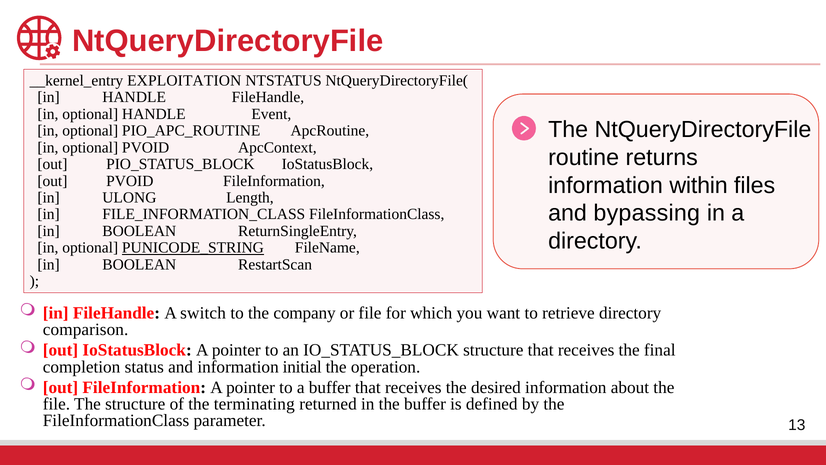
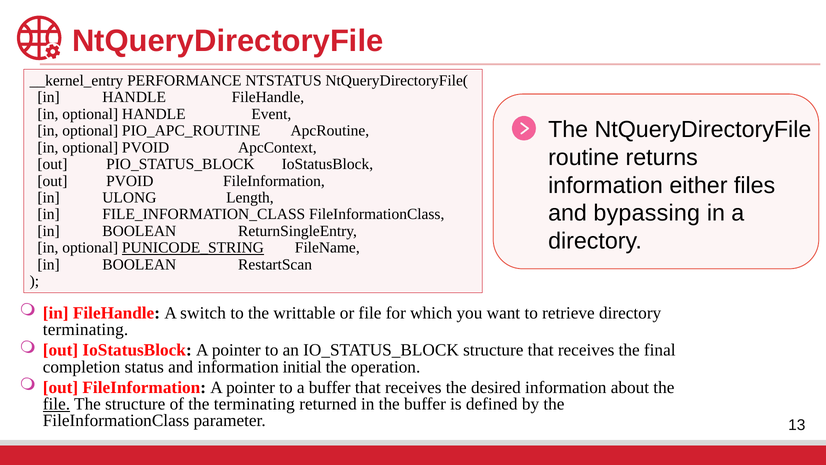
EXPLOITATION: EXPLOITATION -> PERFORMANCE
within: within -> either
company: company -> writtable
comparison at (86, 329): comparison -> terminating
file at (56, 404) underline: none -> present
